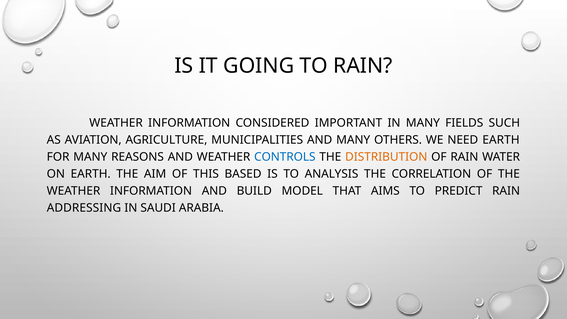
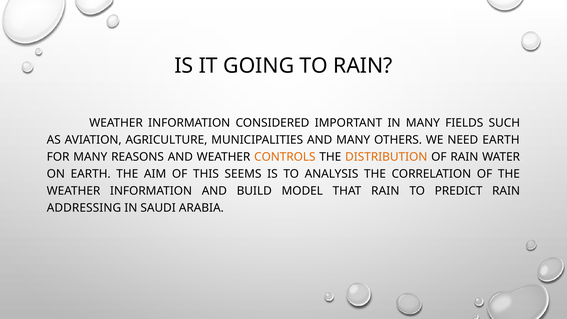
CONTROLS colour: blue -> orange
BASED: BASED -> SEEMS
THAT AIMS: AIMS -> RAIN
